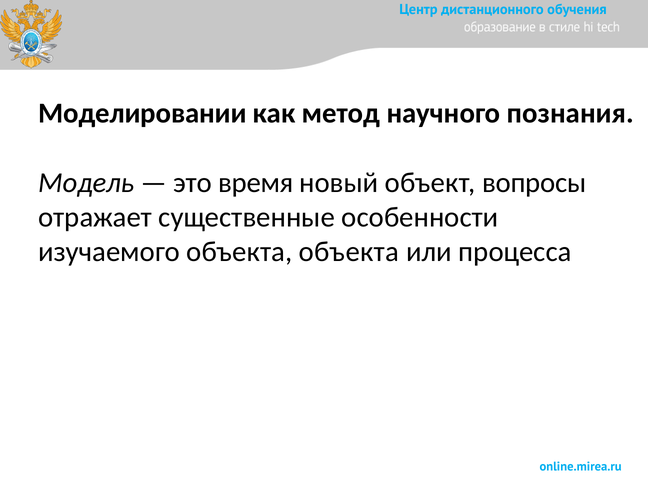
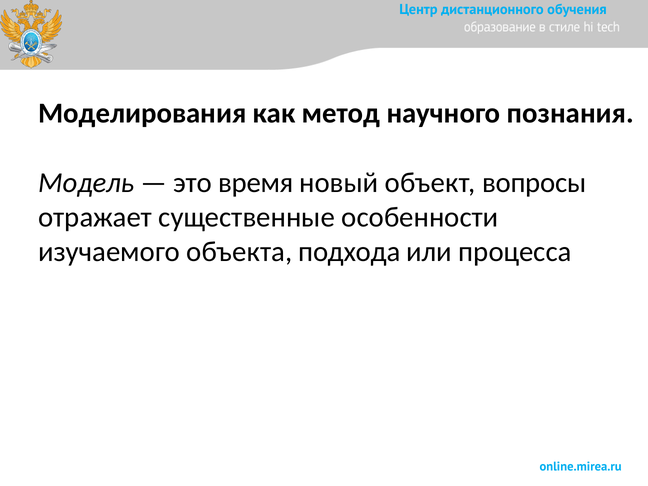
Моделировании: Моделировании -> Моделирования
объекта объекта: объекта -> подхода
